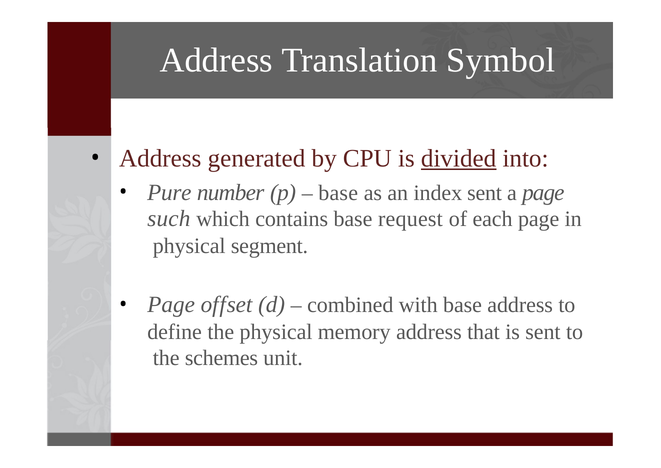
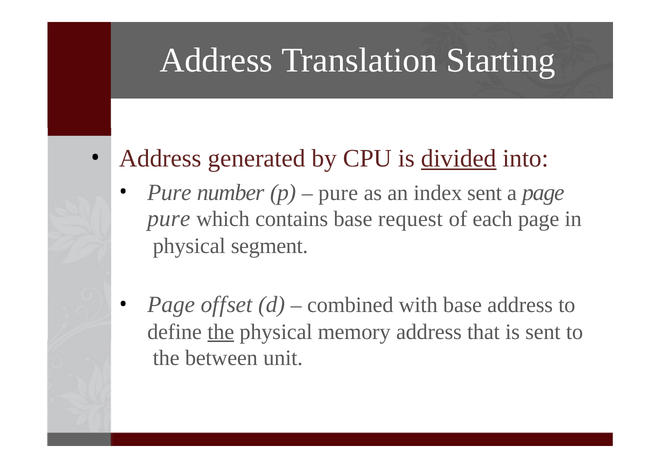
Symbol: Symbol -> Starting
base at (338, 193): base -> pure
such at (169, 219): such -> pure
the at (221, 331) underline: none -> present
schemes: schemes -> between
